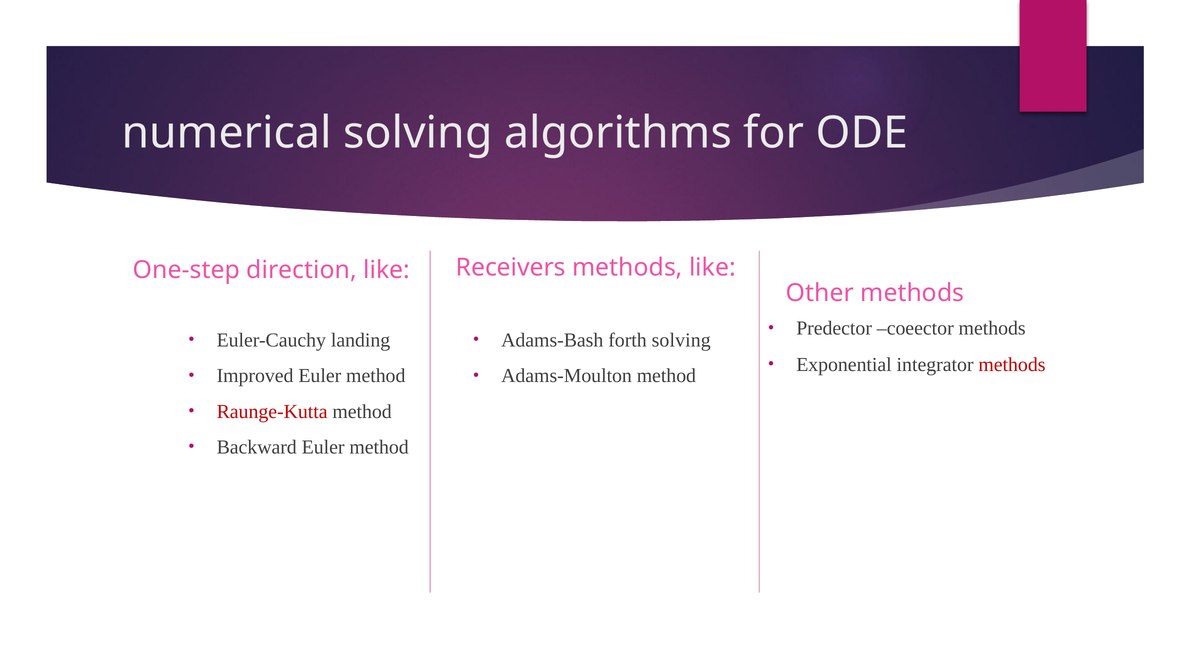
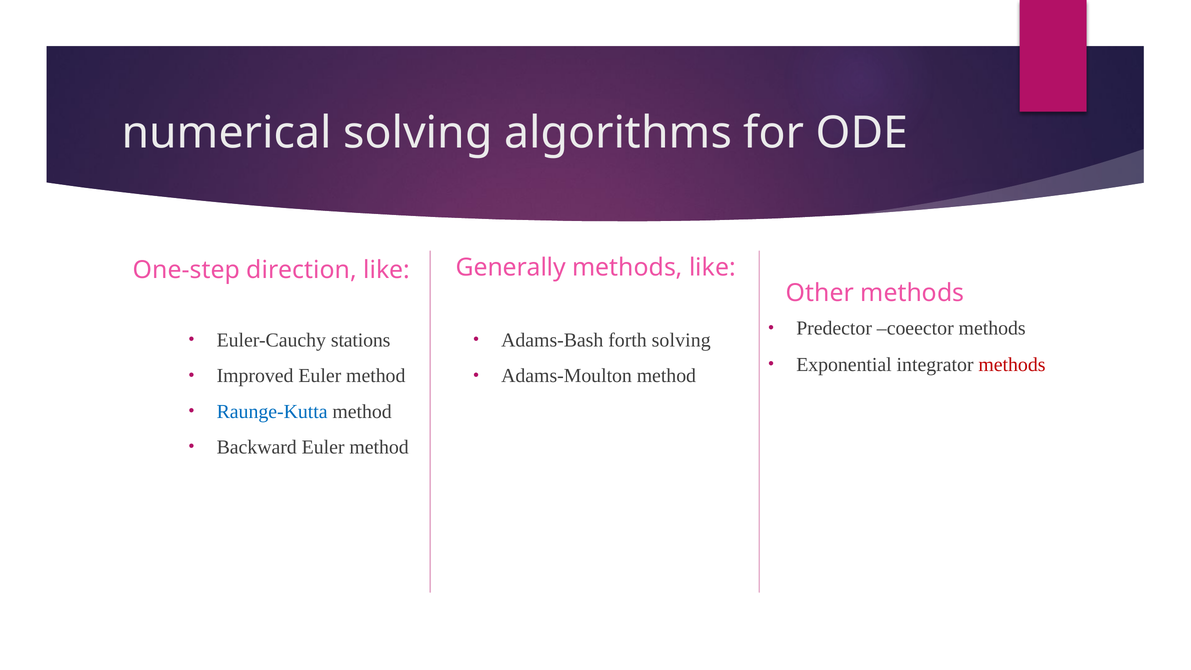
Receivers: Receivers -> Generally
landing: landing -> stations
Raunge-Kutta colour: red -> blue
